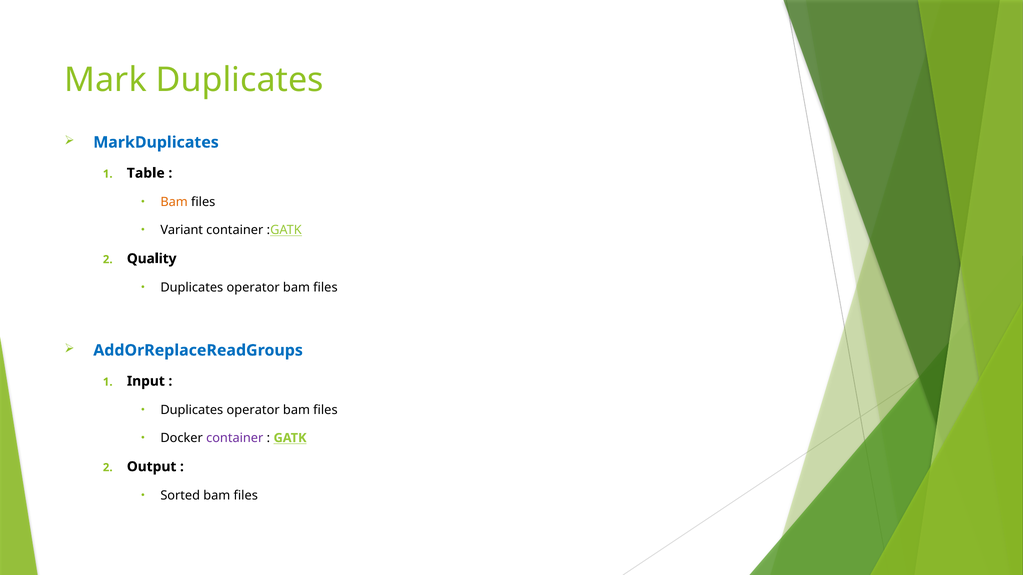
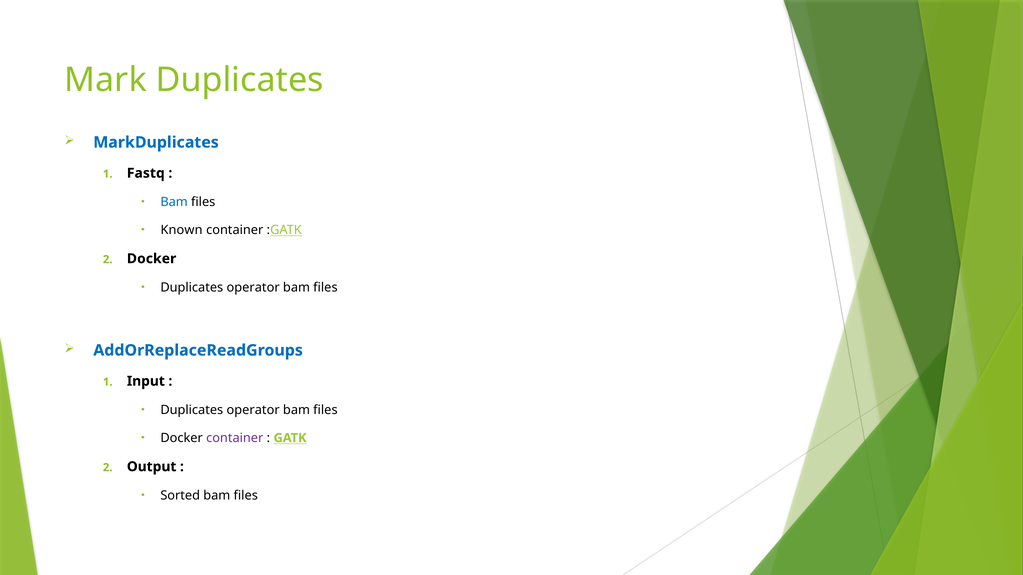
Table: Table -> Fastq
Bam at (174, 202) colour: orange -> blue
Variant: Variant -> Known
Quality at (152, 259): Quality -> Docker
